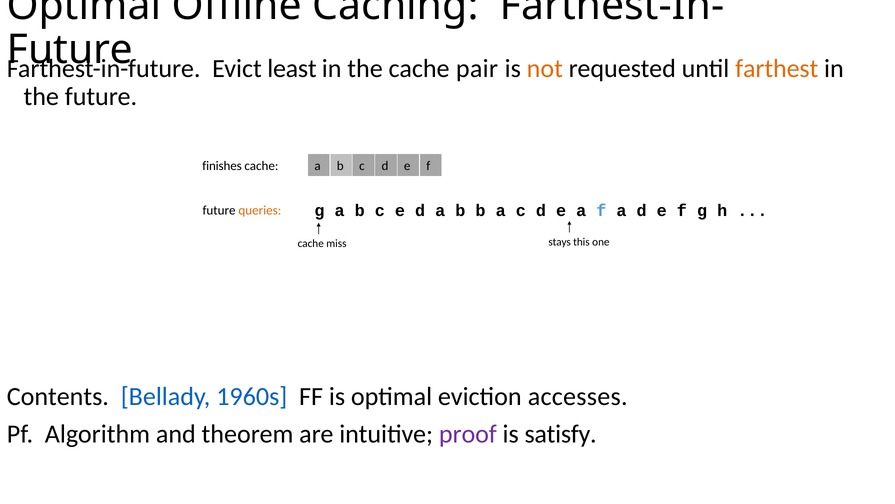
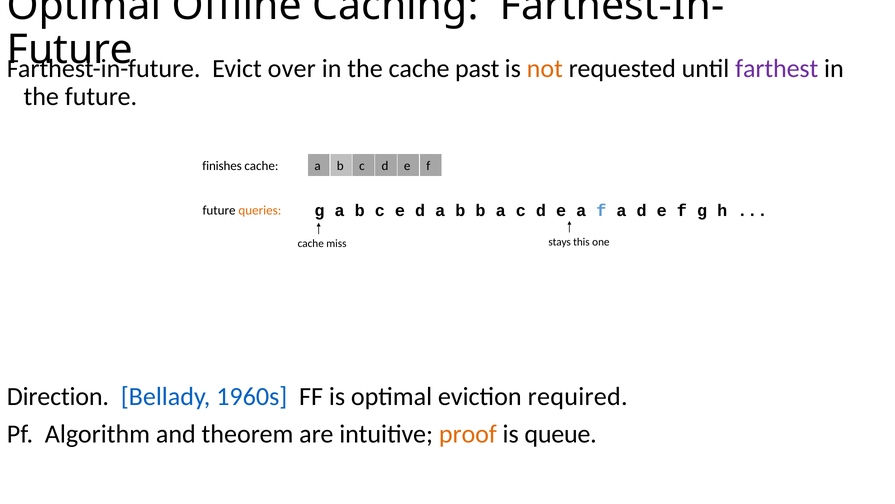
least: least -> over
pair: pair -> past
farthest colour: orange -> purple
Contents: Contents -> Direction
accesses: accesses -> required
proof colour: purple -> orange
satisfy: satisfy -> queue
